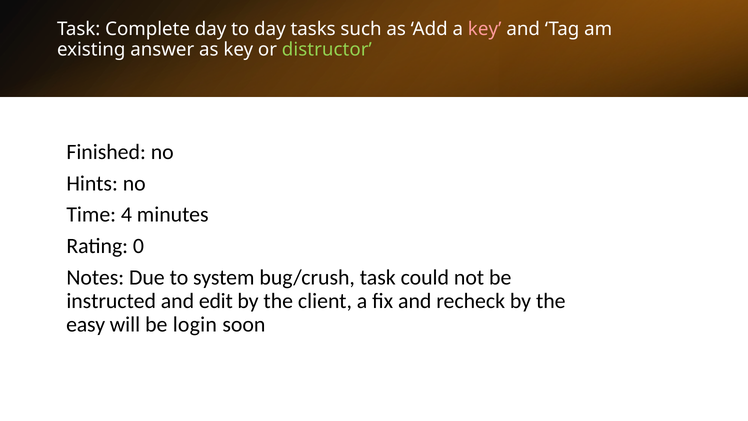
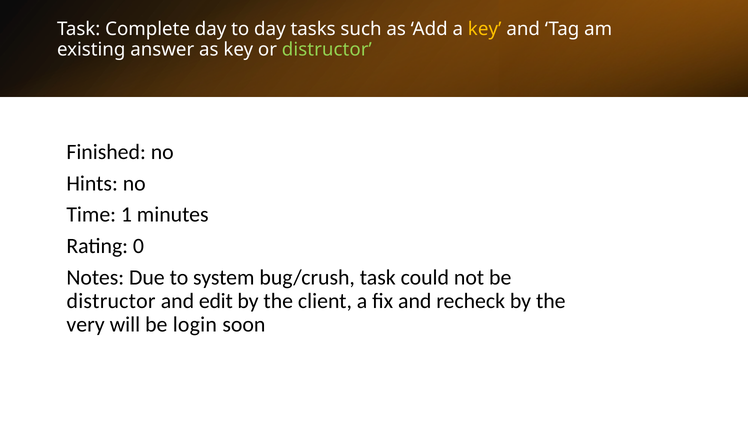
key at (485, 29) colour: pink -> yellow
4: 4 -> 1
instructed at (111, 301): instructed -> distructor
easy: easy -> very
